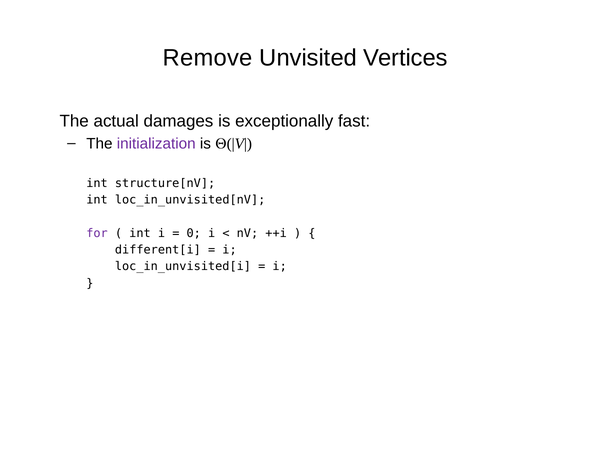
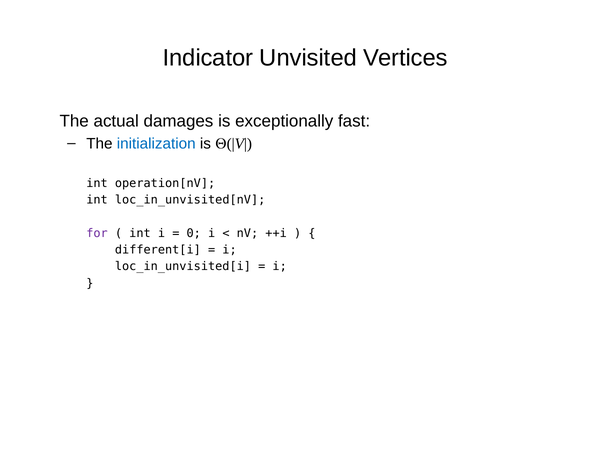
Remove: Remove -> Indicator
initialization colour: purple -> blue
structure[nV: structure[nV -> operation[nV
